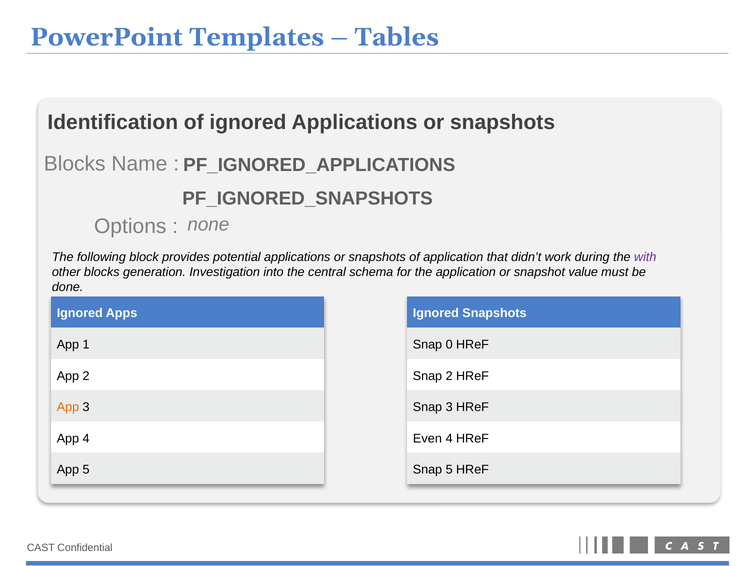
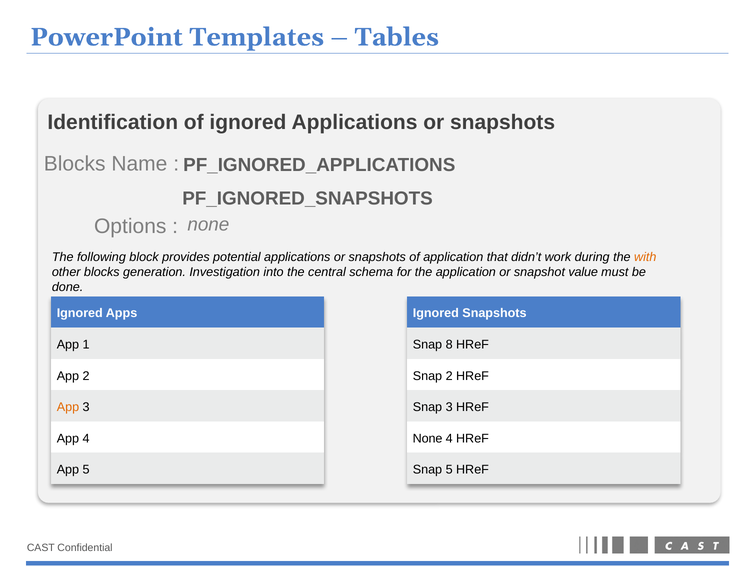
with colour: purple -> orange
0: 0 -> 8
Even at (427, 439): Even -> None
